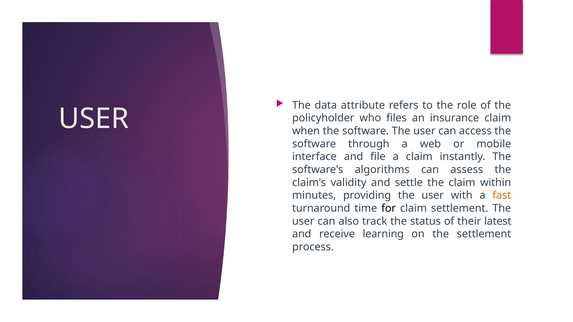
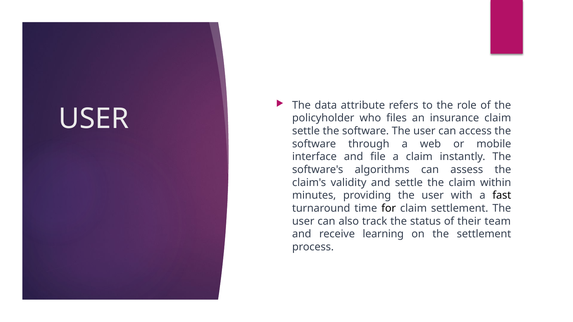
when at (306, 131): when -> settle
fast colour: orange -> black
latest: latest -> team
